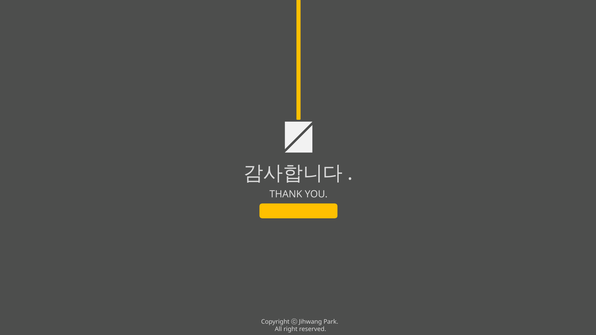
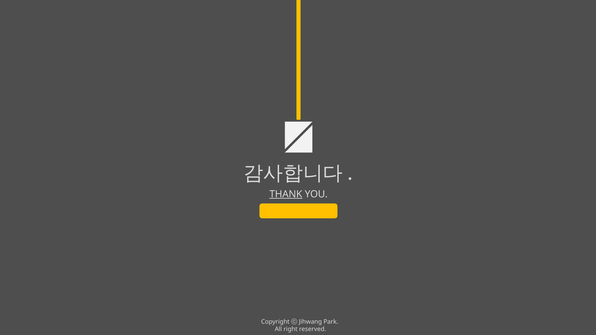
THANK underline: none -> present
